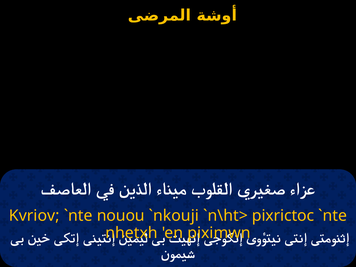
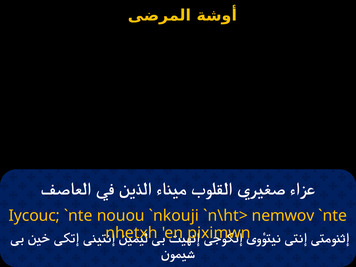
Kvriov: Kvriov -> Iycouc
pixrictoc: pixrictoc -> nemwov
